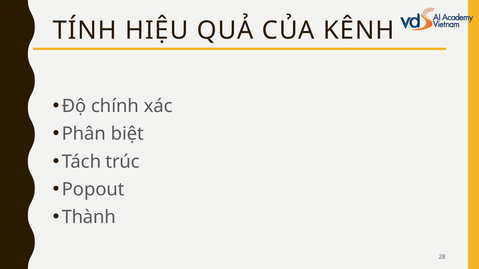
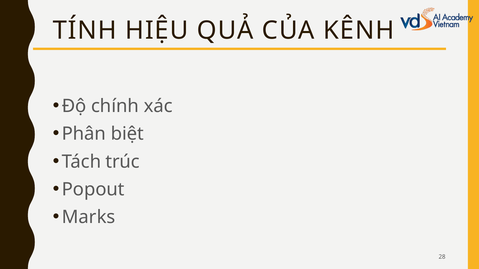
Thành: Thành -> Marks
